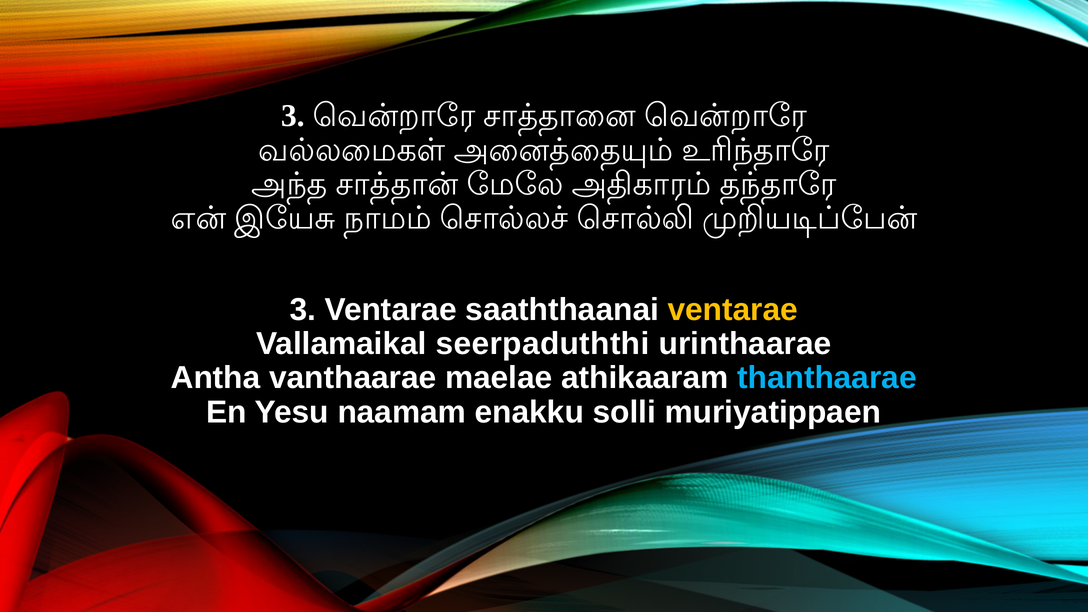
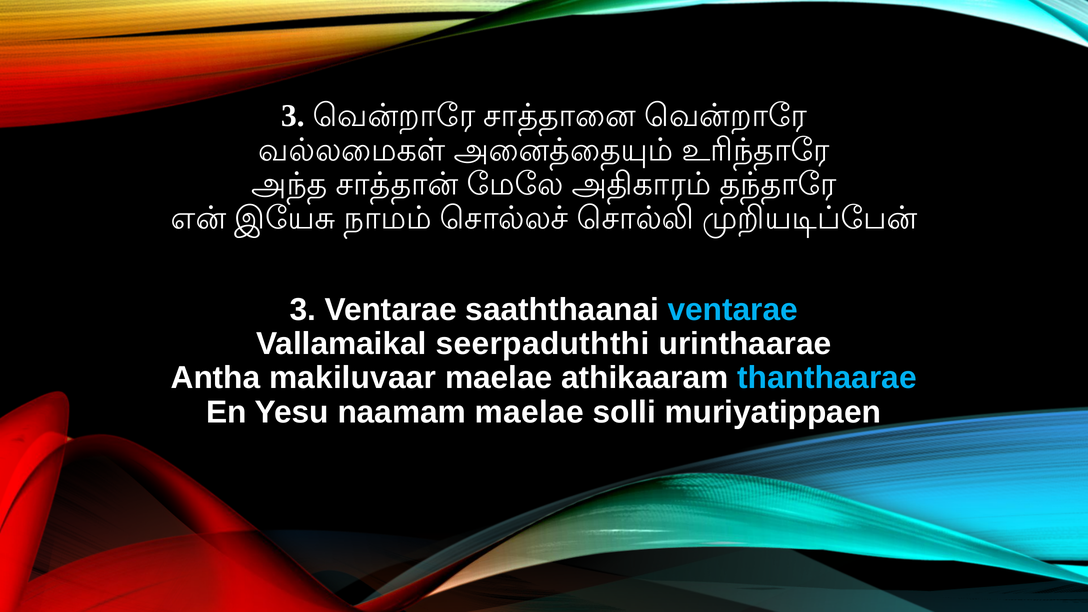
ventarae at (733, 310) colour: yellow -> light blue
vanthaarae: vanthaarae -> makiluvaar
naamam enakku: enakku -> maelae
